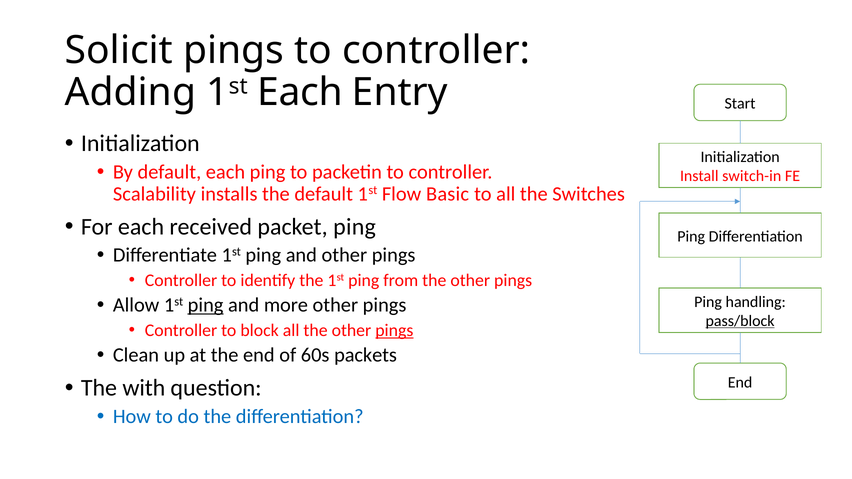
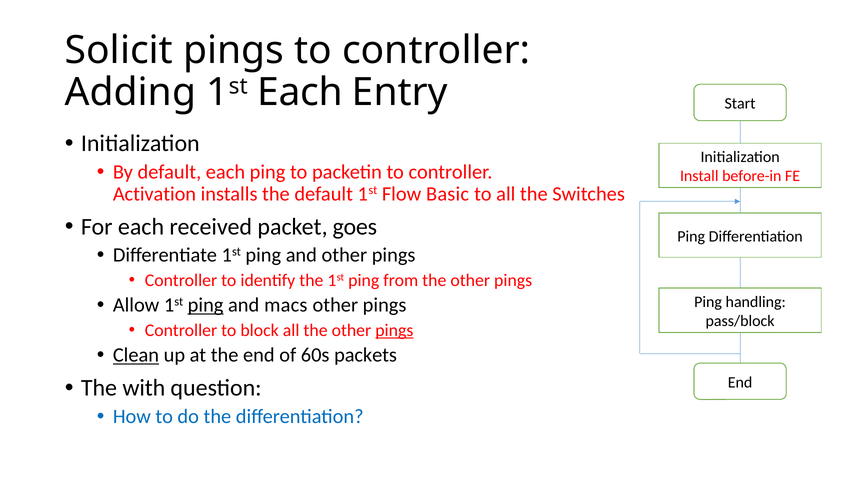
switch-in: switch-in -> before-in
Scalability: Scalability -> Activation
packet ping: ping -> goes
more: more -> macs
pass/block underline: present -> none
Clean underline: none -> present
